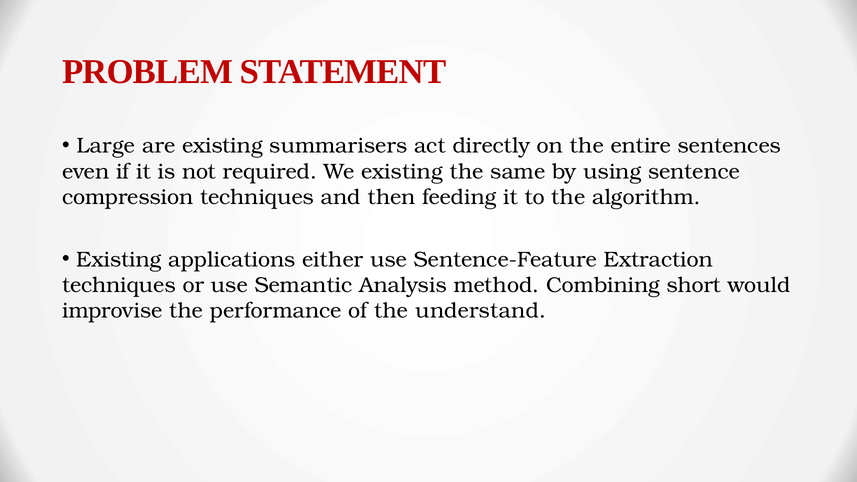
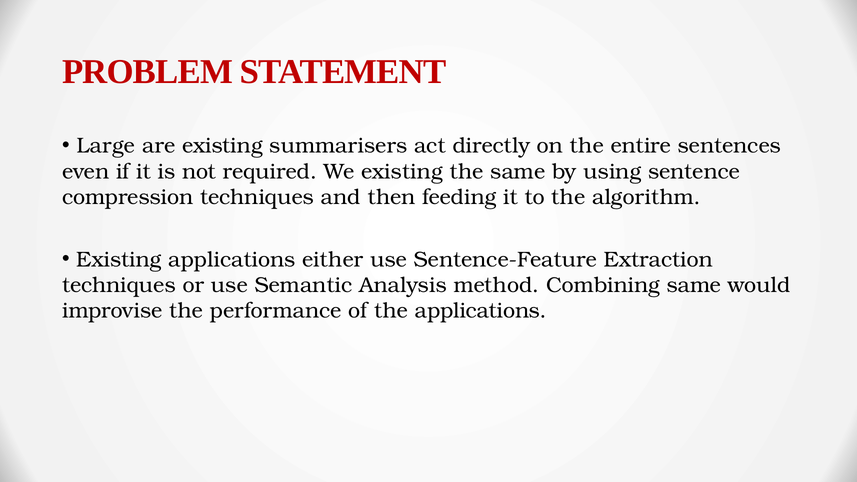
Combining short: short -> same
the understand: understand -> applications
